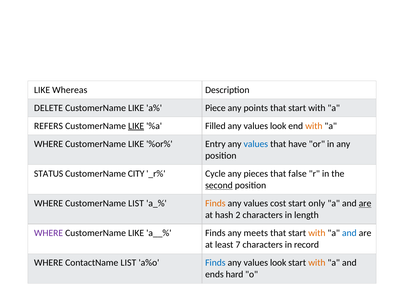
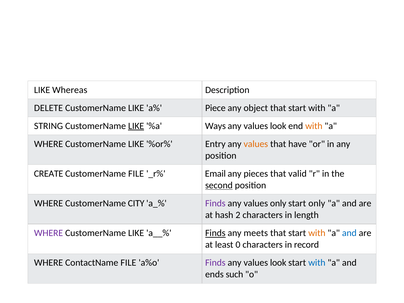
points: points -> object
REFERS: REFERS -> STRING
Filled: Filled -> Ways
values at (256, 144) colour: blue -> orange
STATUS: STATUS -> CREATE
CustomerName CITY: CITY -> FILE
Cycle: Cycle -> Email
false: false -> valid
CustomerName LIST: LIST -> CITY
Finds at (215, 203) colour: orange -> purple
values cost: cost -> only
are at (365, 203) underline: present -> none
Finds at (215, 233) underline: none -> present
7: 7 -> 0
ContactName LIST: LIST -> FILE
Finds at (215, 263) colour: blue -> purple
with at (317, 263) colour: orange -> blue
hard: hard -> such
